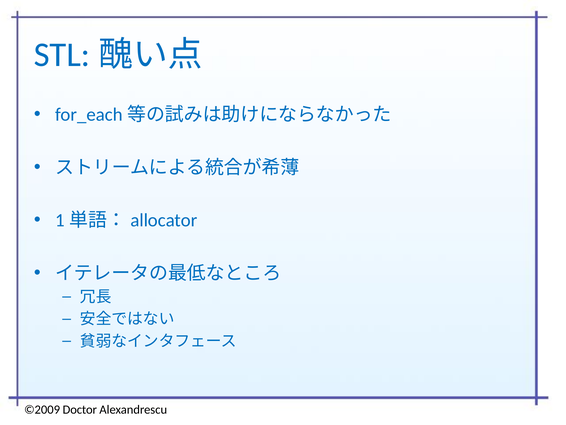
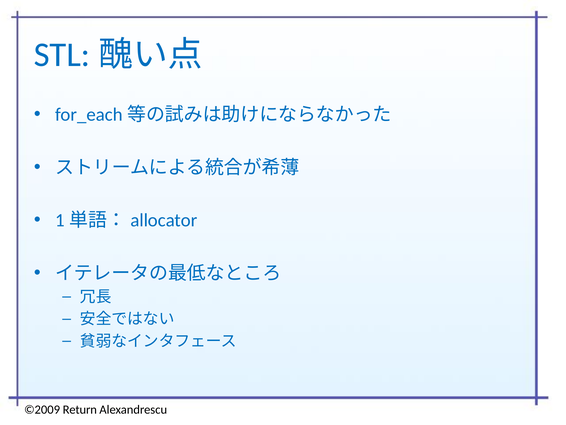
Doctor: Doctor -> Return
